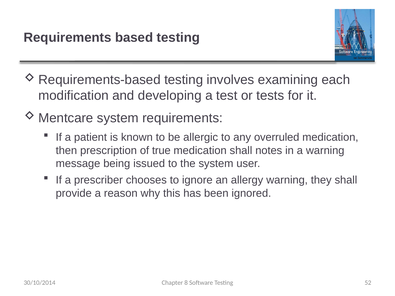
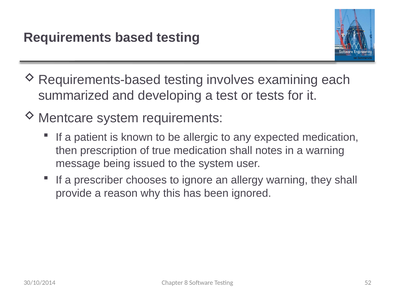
modification: modification -> summarized
overruled: overruled -> expected
